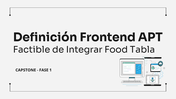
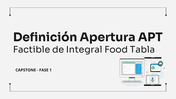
Frontend: Frontend -> Apertura
Integrar: Integrar -> Integral
